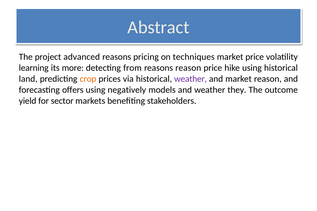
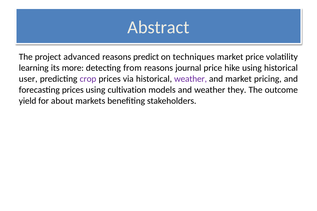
pricing: pricing -> predict
reasons reason: reason -> journal
land: land -> user
crop colour: orange -> purple
market reason: reason -> pricing
forecasting offers: offers -> prices
negatively: negatively -> cultivation
sector: sector -> about
